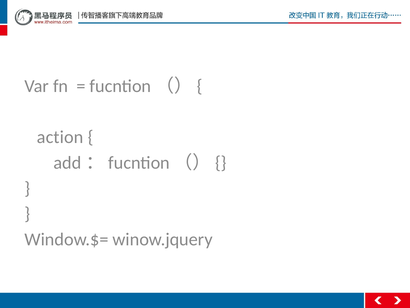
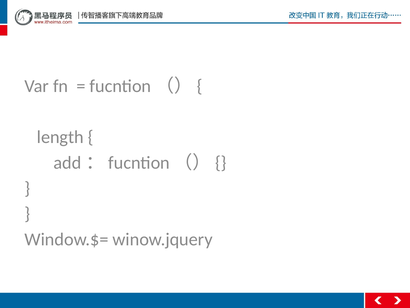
action: action -> length
